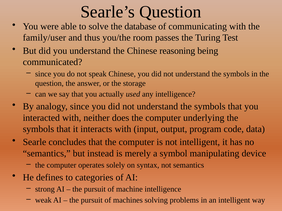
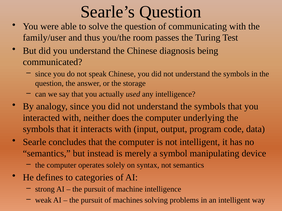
solve the database: database -> question
reasoning: reasoning -> diagnosis
